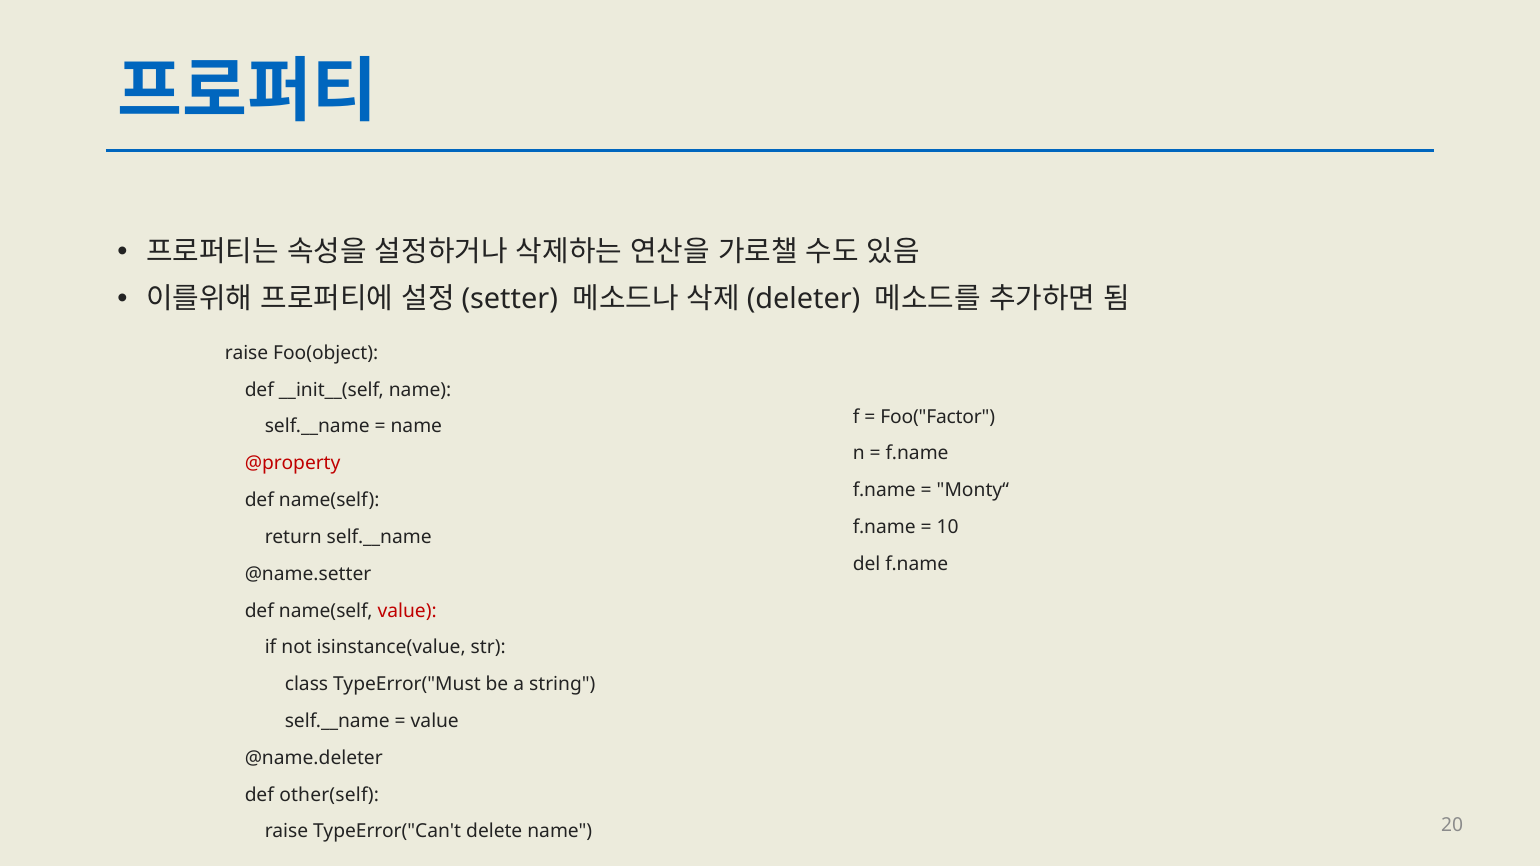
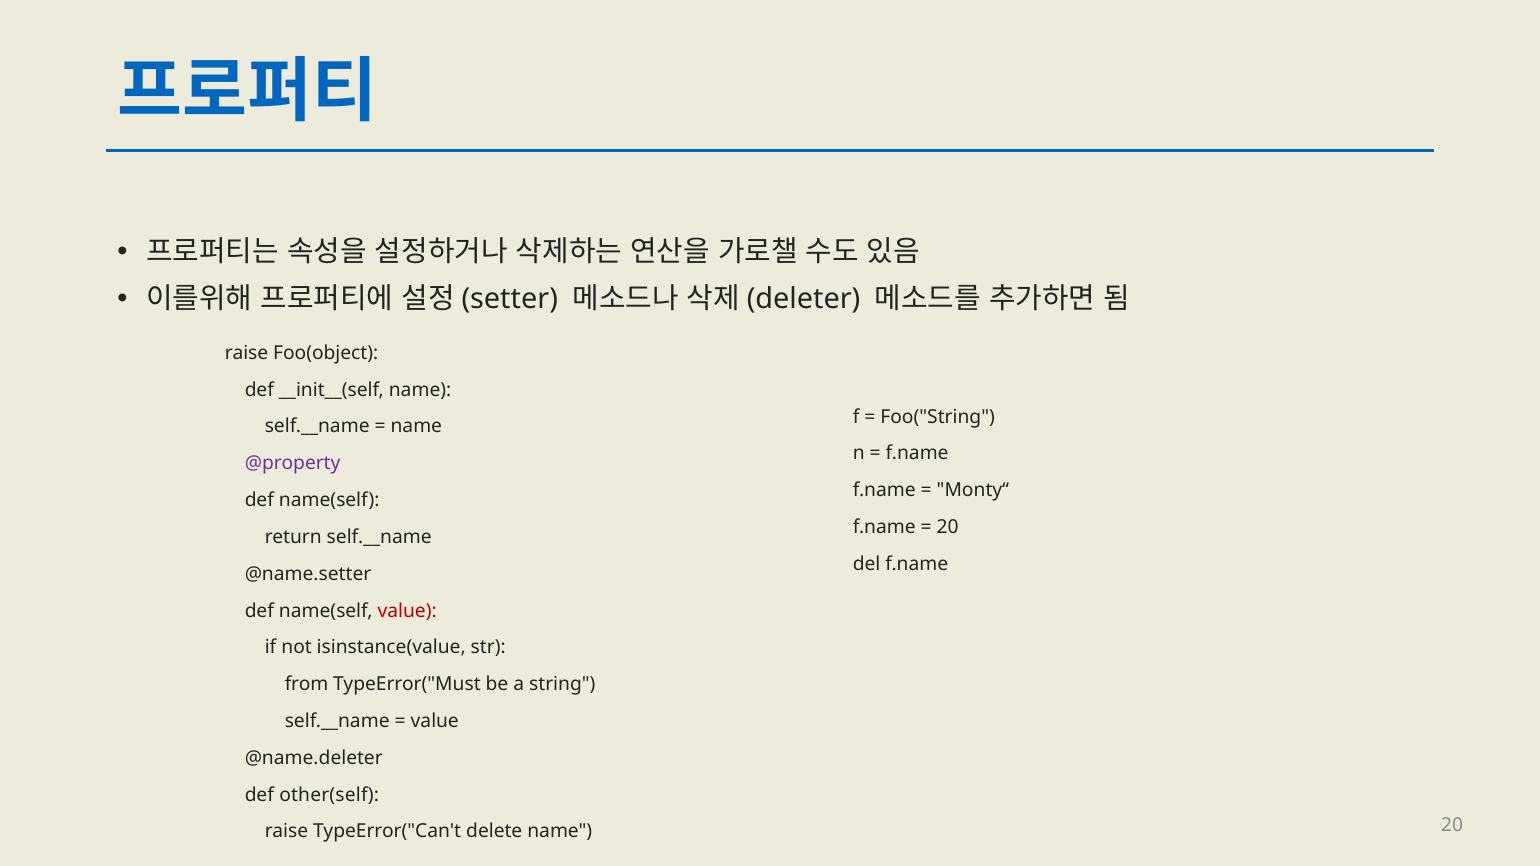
Foo("Factor: Foo("Factor -> Foo("String
@property colour: red -> purple
10 at (948, 527): 10 -> 20
class: class -> from
